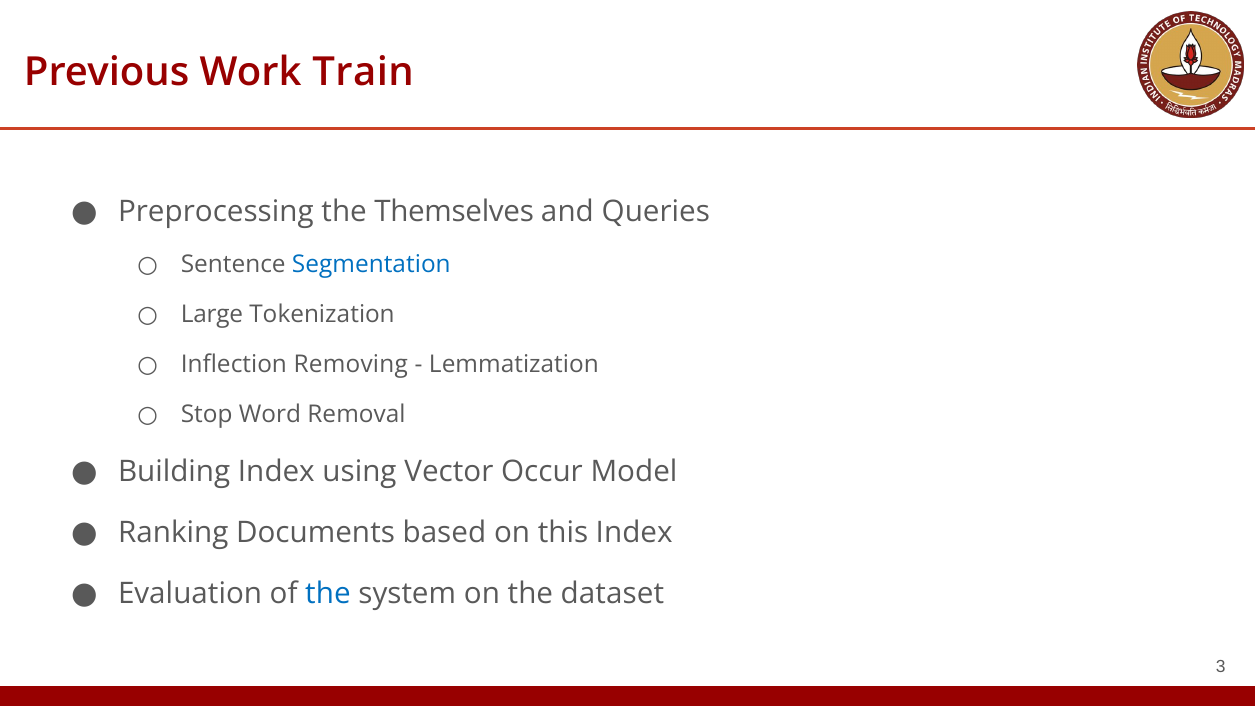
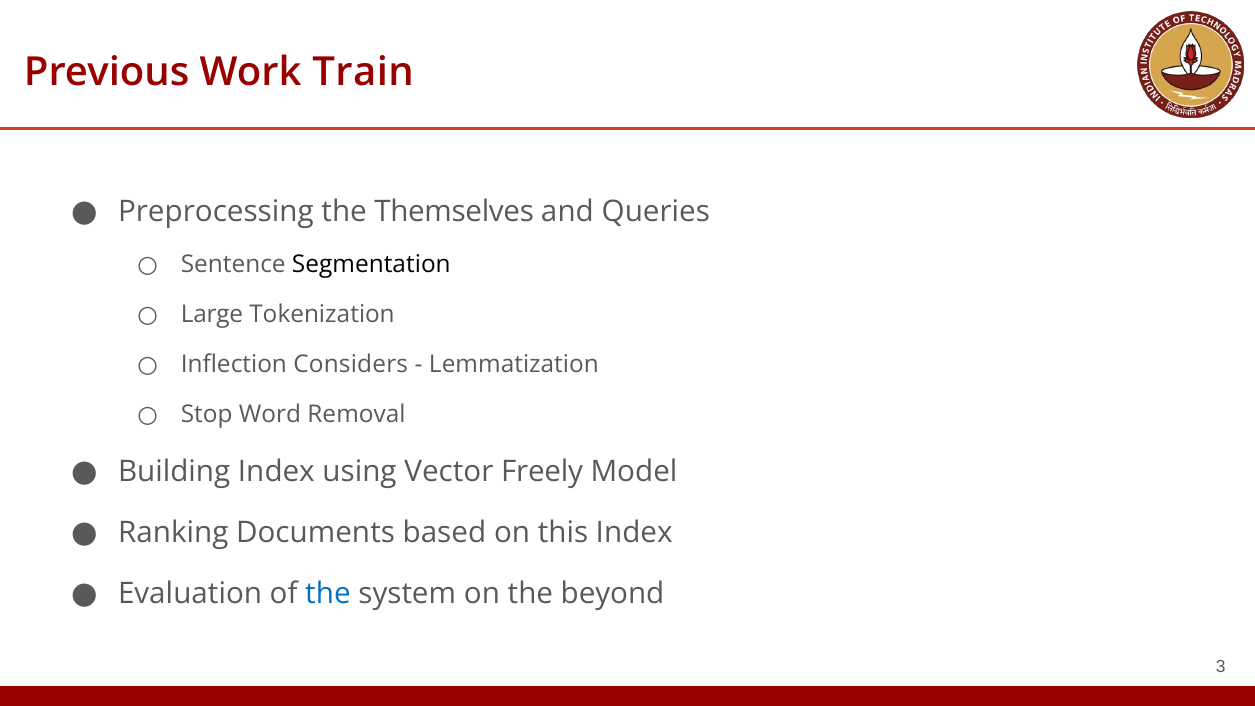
Segmentation colour: blue -> black
Removing: Removing -> Considers
Occur: Occur -> Freely
dataset: dataset -> beyond
